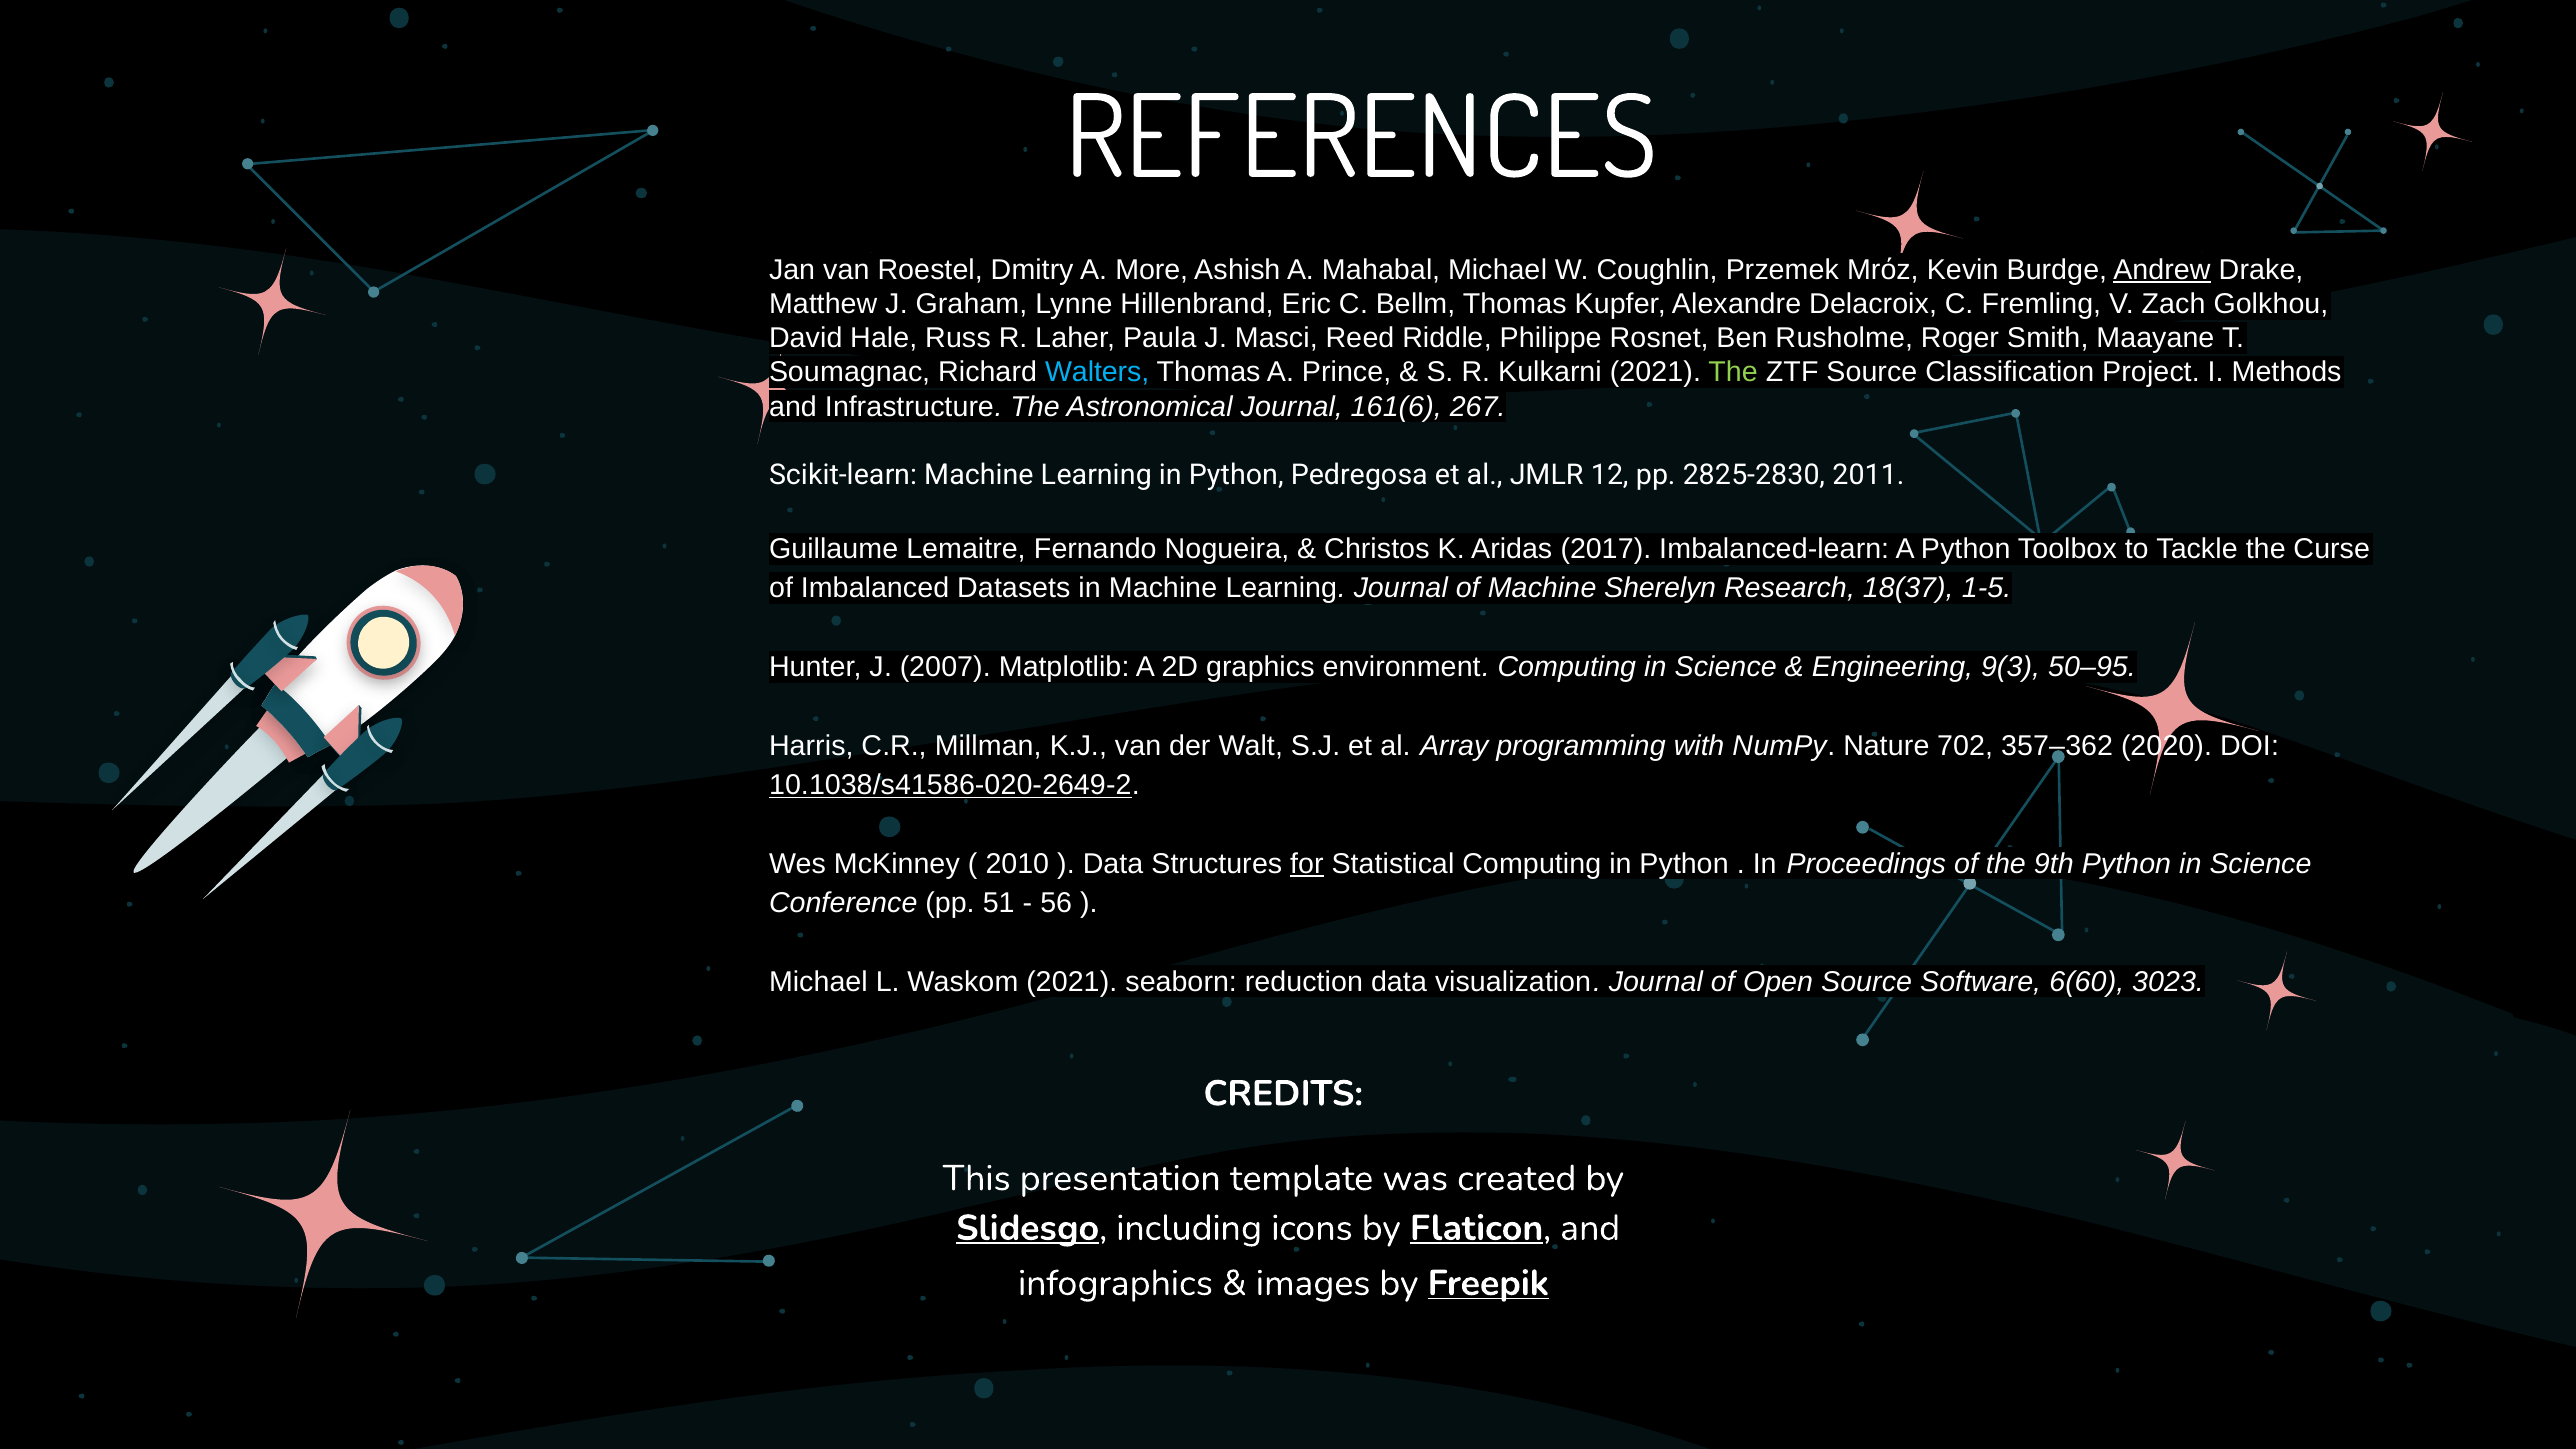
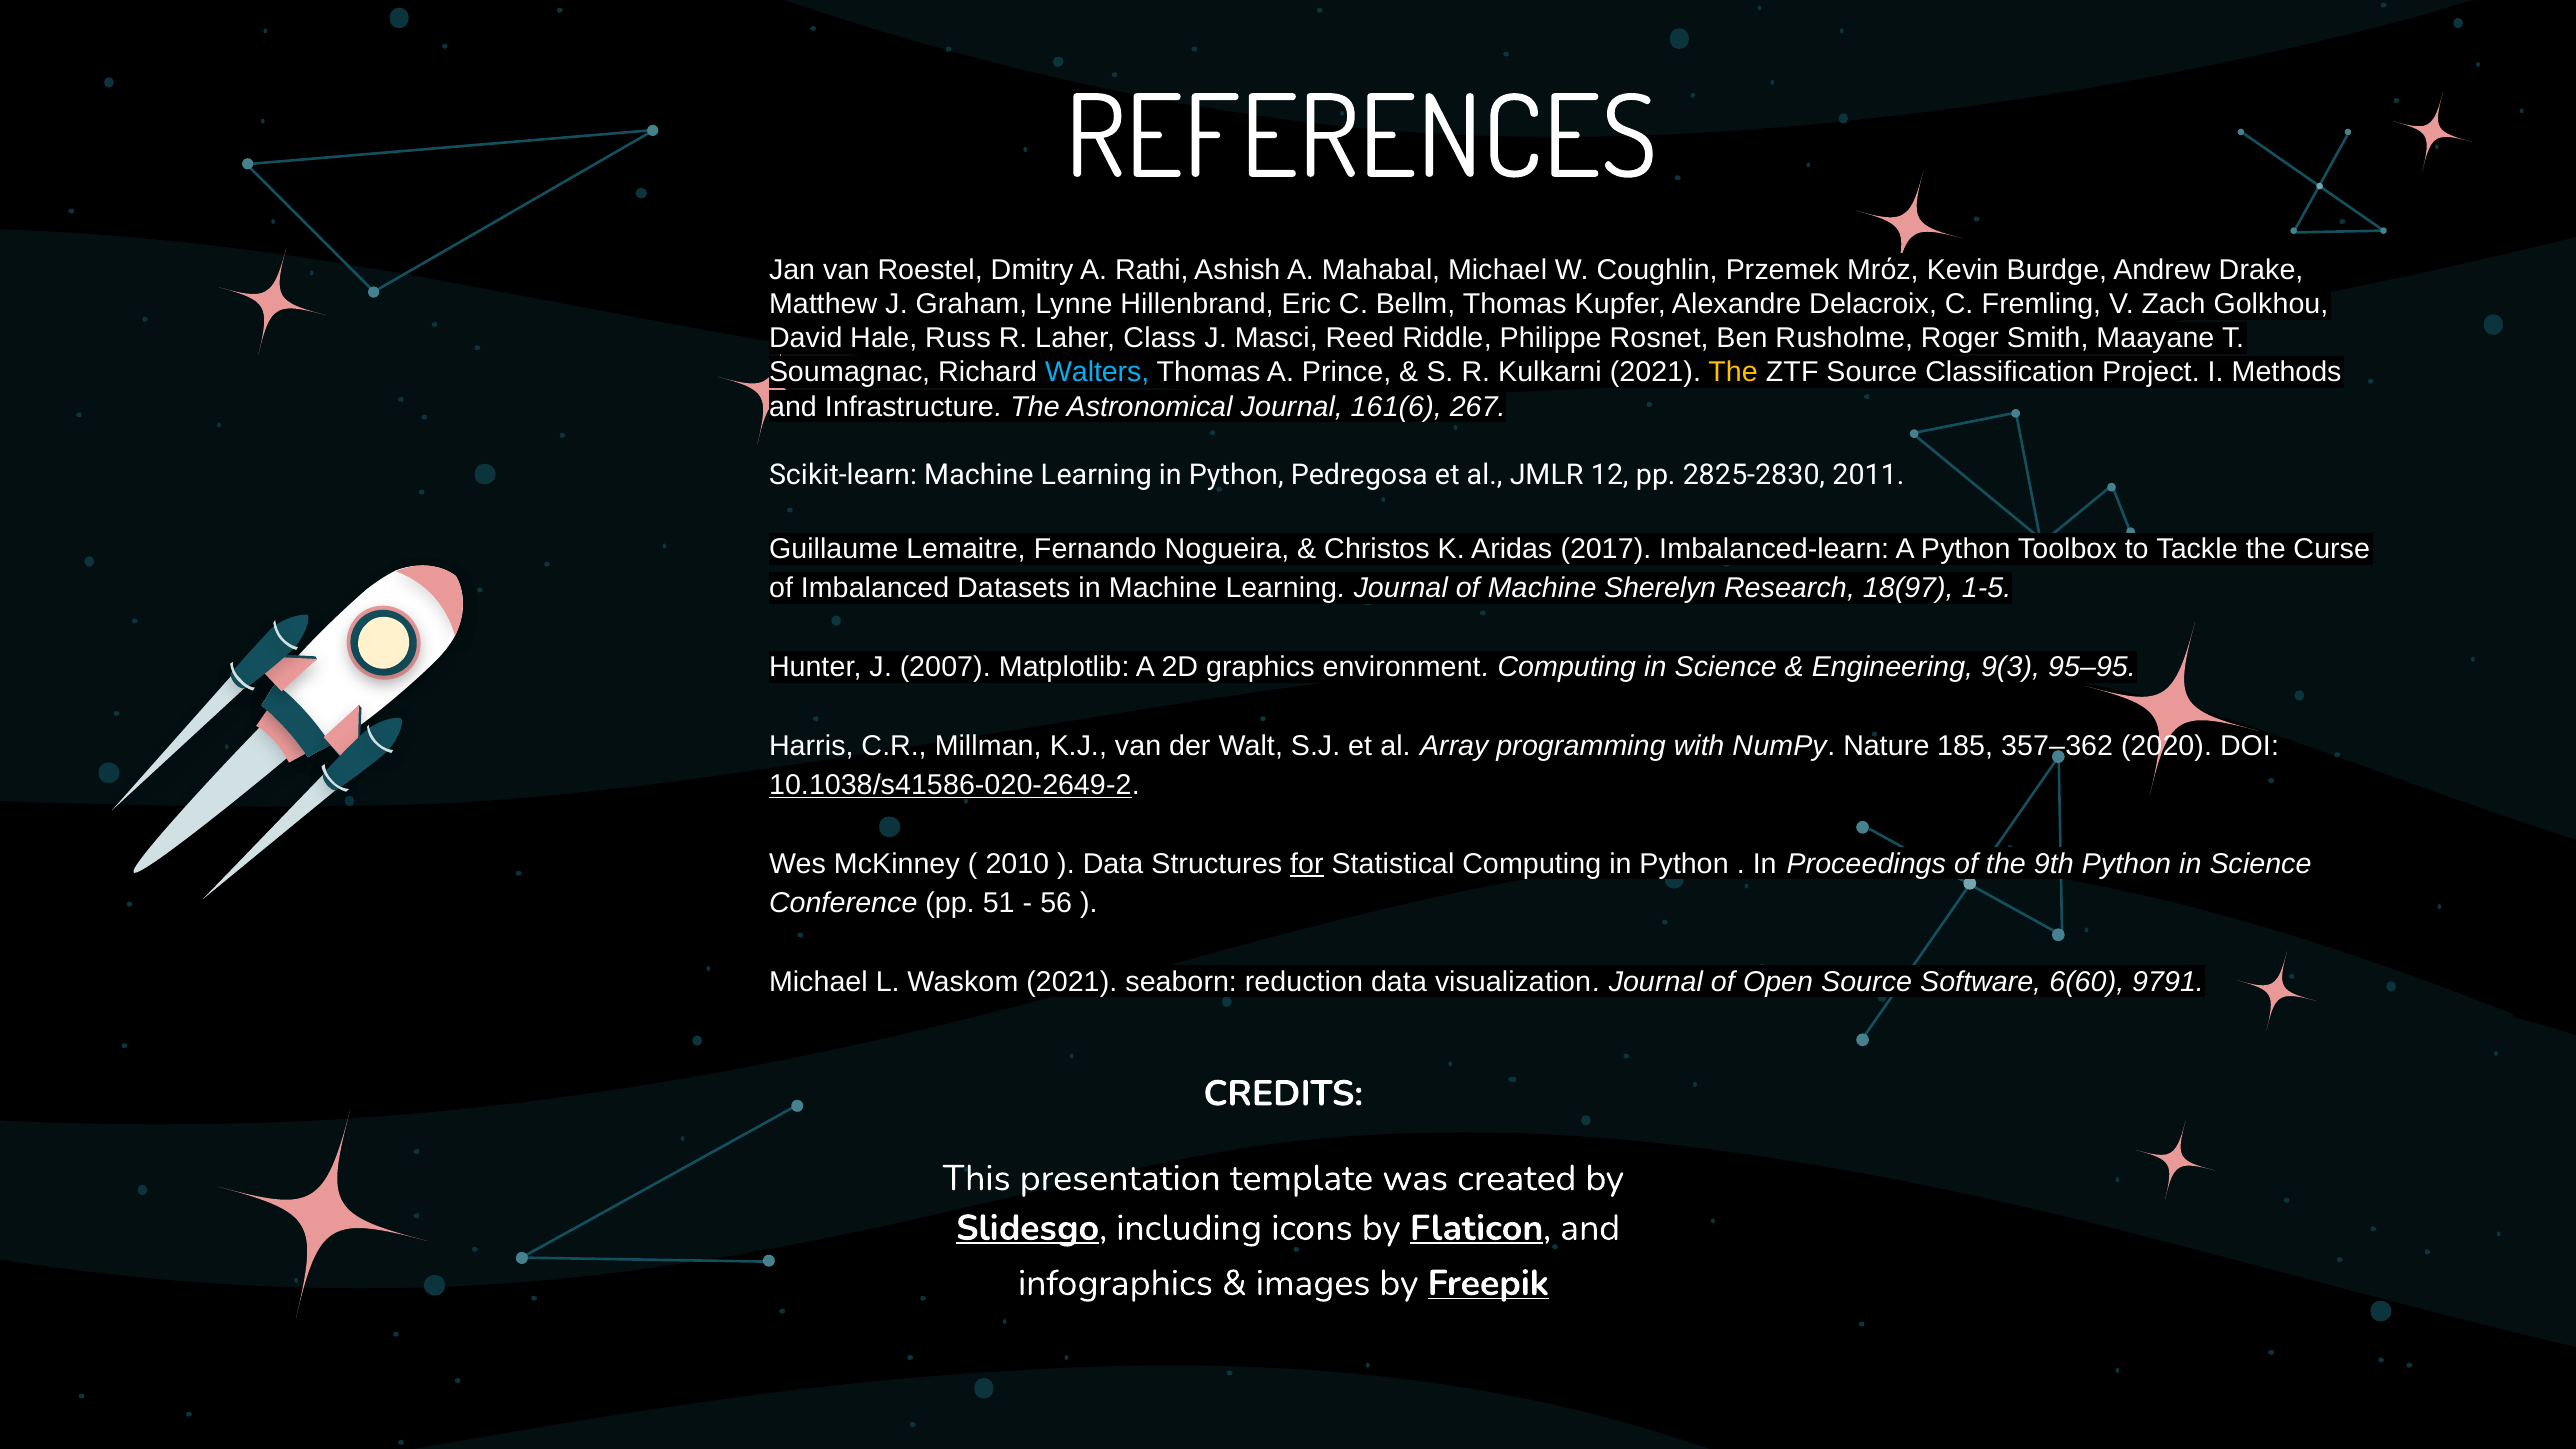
More: More -> Rathi
Andrew underline: present -> none
Paula: Paula -> Class
The at (1733, 373) colour: light green -> yellow
18(37: 18(37 -> 18(97
50–95: 50–95 -> 95–95
702: 702 -> 185
3023: 3023 -> 9791
